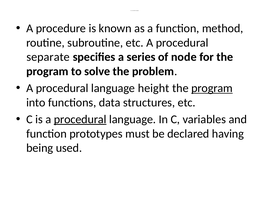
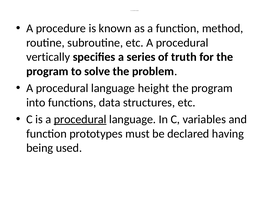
separate: separate -> vertically
node: node -> truth
program at (212, 88) underline: present -> none
